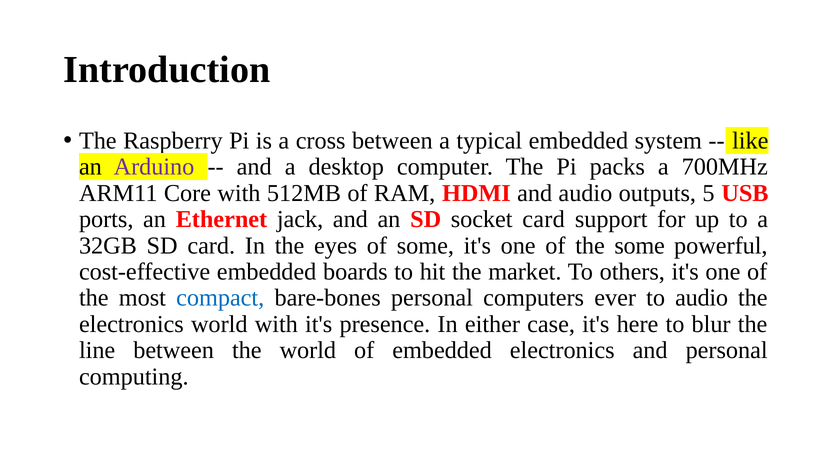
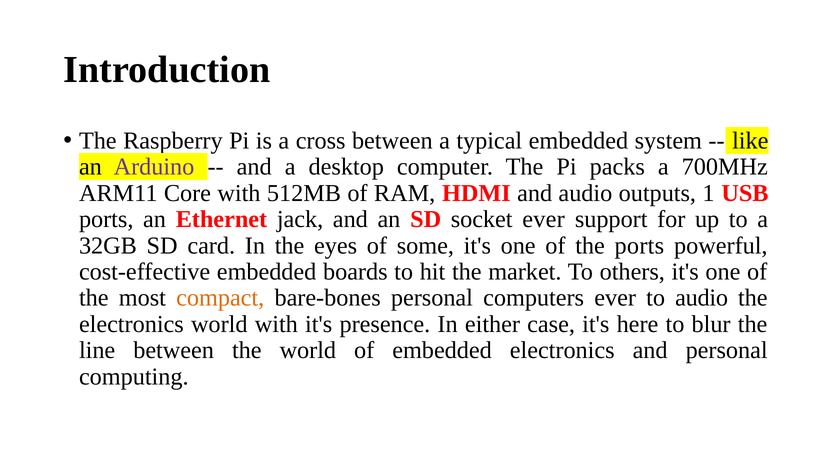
5: 5 -> 1
socket card: card -> ever
the some: some -> ports
compact colour: blue -> orange
